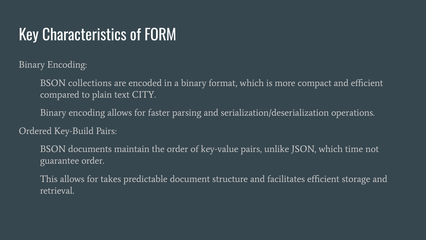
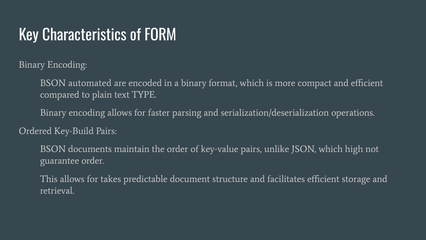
collections: collections -> automated
CITY: CITY -> TYPE
time: time -> high
